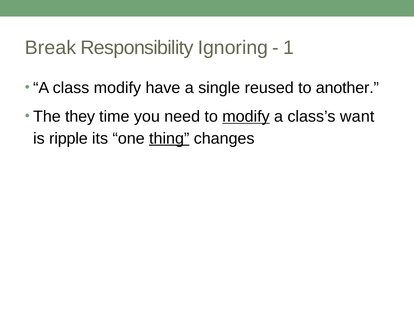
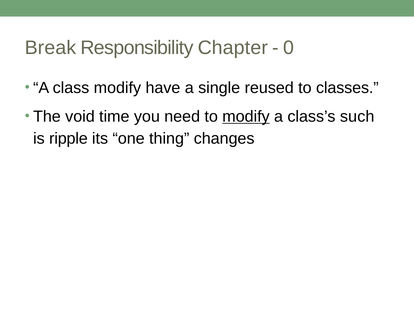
Ignoring: Ignoring -> Chapter
1: 1 -> 0
another: another -> classes
they: they -> void
want: want -> such
thing underline: present -> none
